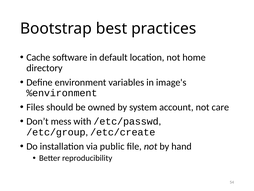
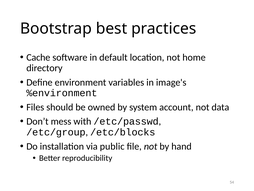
care: care -> data
/etc/create: /etc/create -> /etc/blocks
